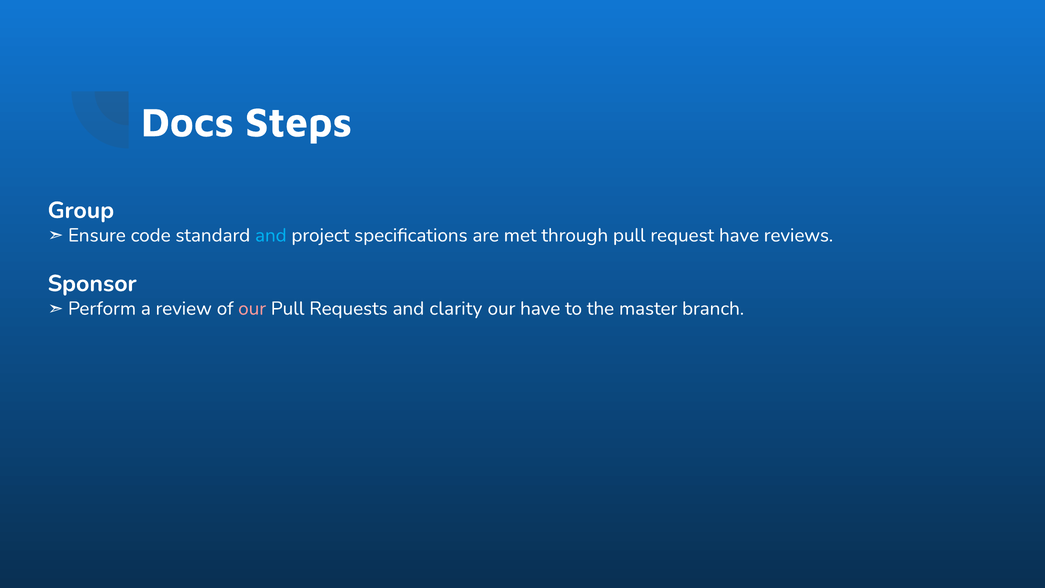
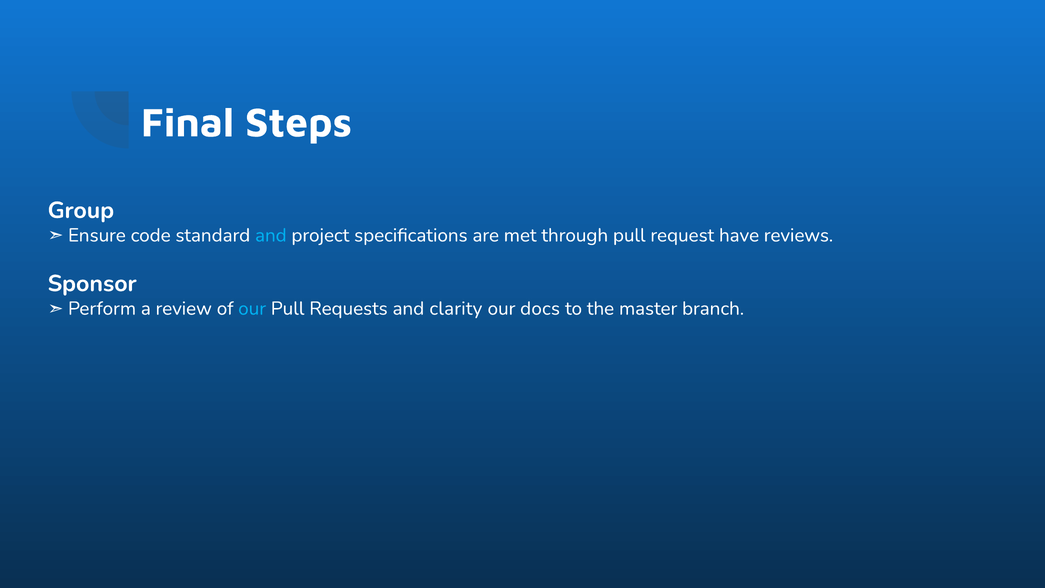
Docs: Docs -> Final
our at (252, 308) colour: pink -> light blue
our have: have -> docs
